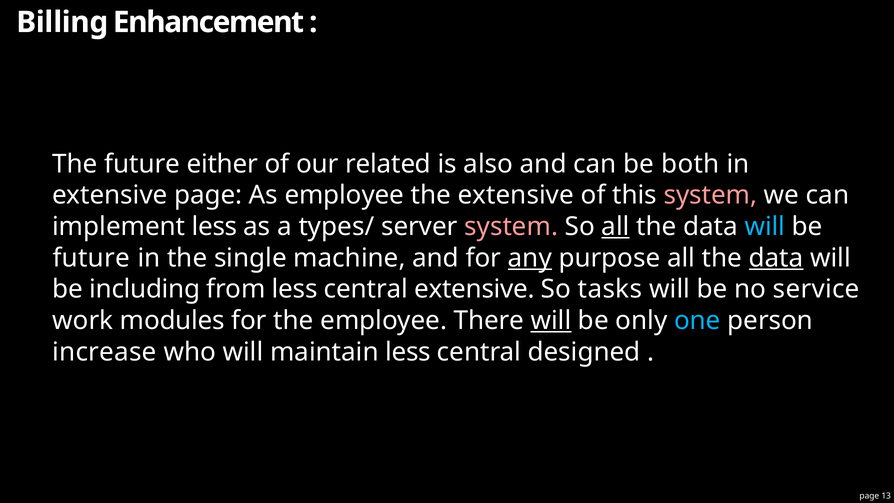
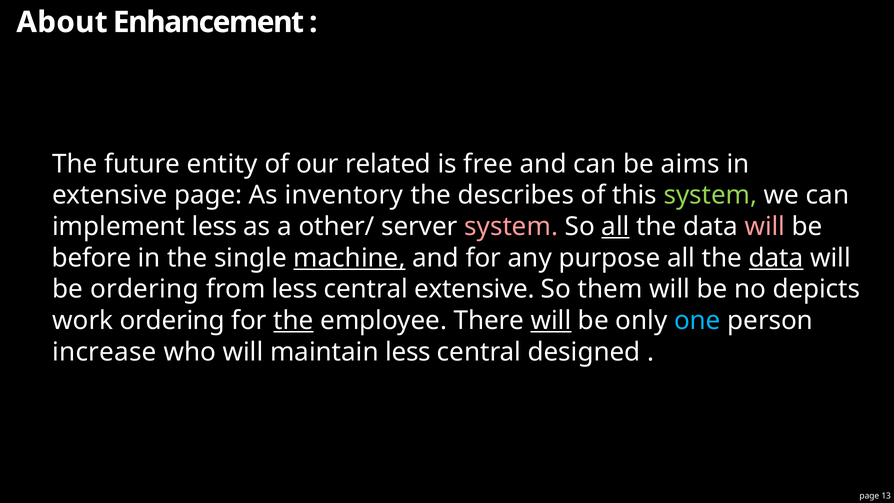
Billing: Billing -> About
either: either -> entity
also: also -> free
both: both -> aims
As employee: employee -> inventory
the extensive: extensive -> describes
system at (710, 195) colour: pink -> light green
types/: types/ -> other/
will at (765, 227) colour: light blue -> pink
future at (91, 258): future -> before
machine underline: none -> present
any underline: present -> none
be including: including -> ordering
tasks: tasks -> them
service: service -> depicts
work modules: modules -> ordering
the at (294, 321) underline: none -> present
